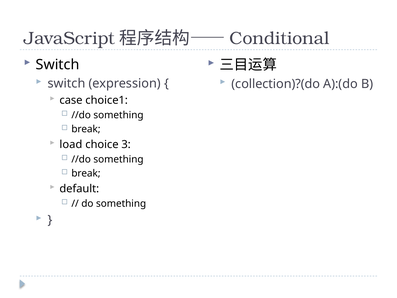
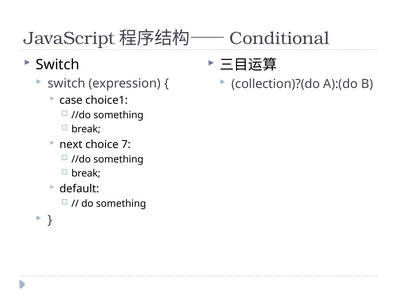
load: load -> next
3: 3 -> 7
